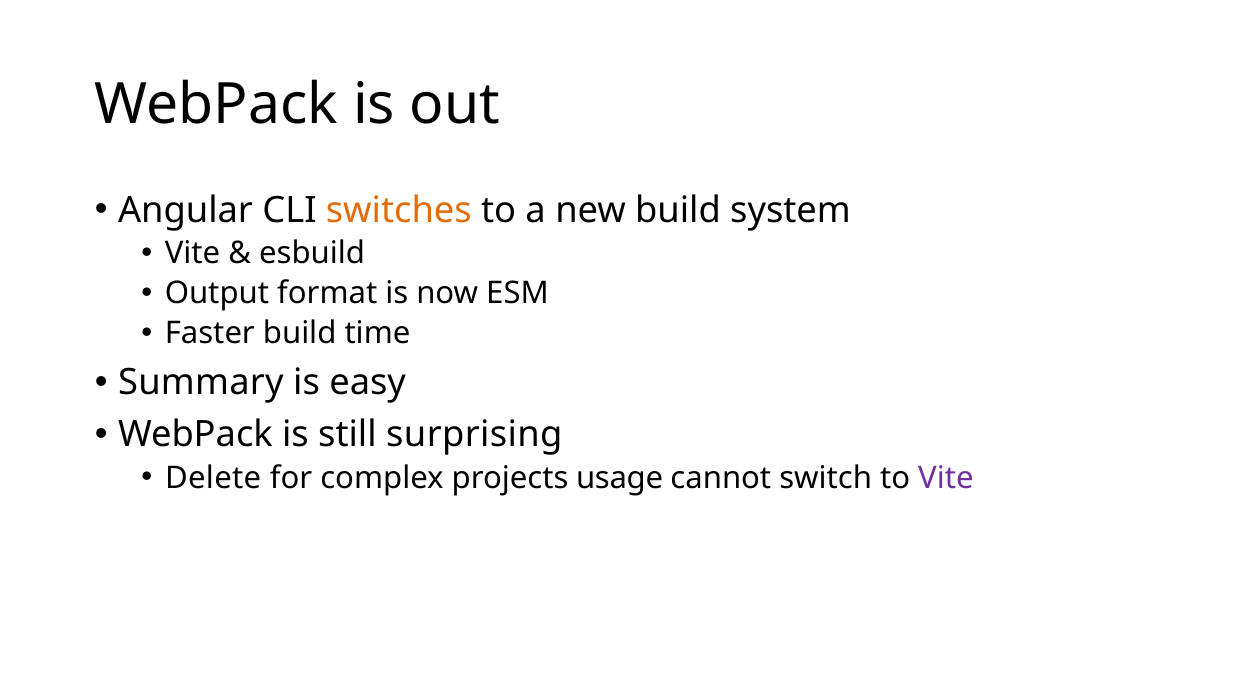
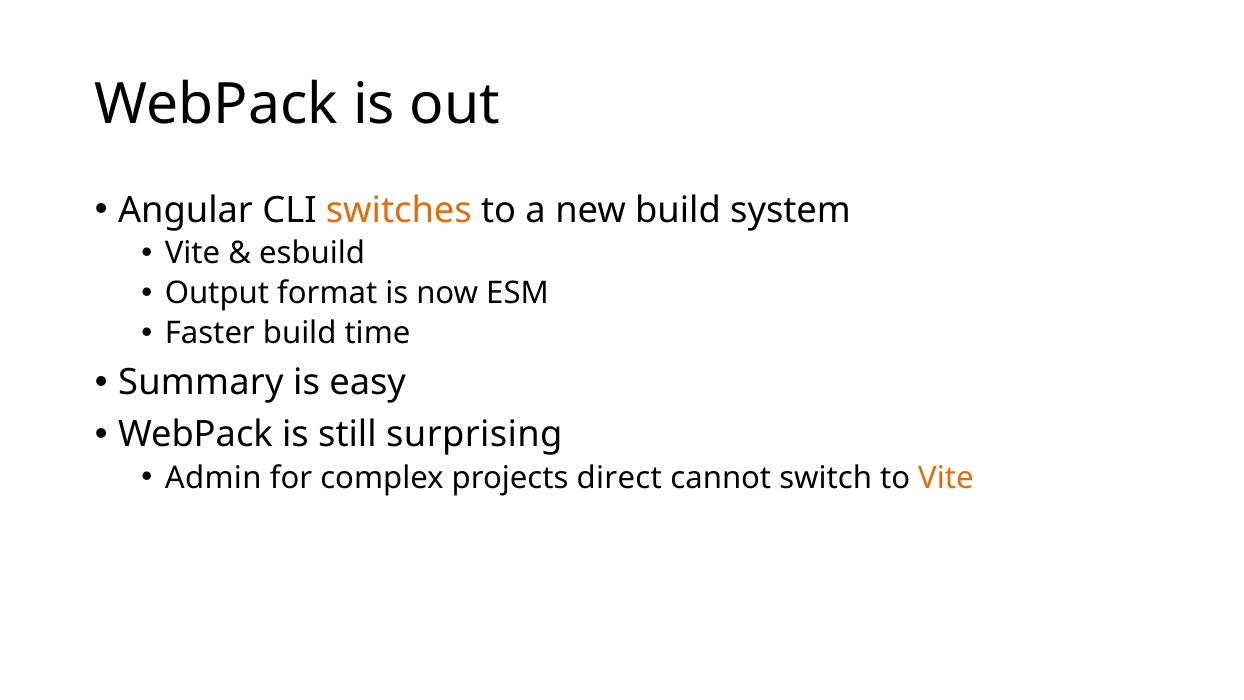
Delete: Delete -> Admin
usage: usage -> direct
Vite at (946, 478) colour: purple -> orange
